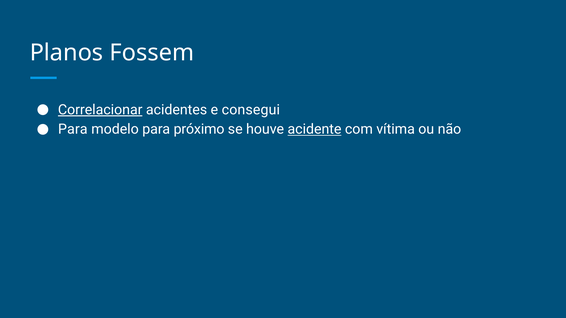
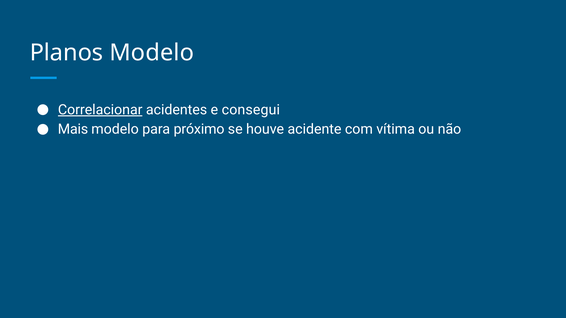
Planos Fossem: Fossem -> Modelo
Para at (73, 129): Para -> Mais
acidente underline: present -> none
